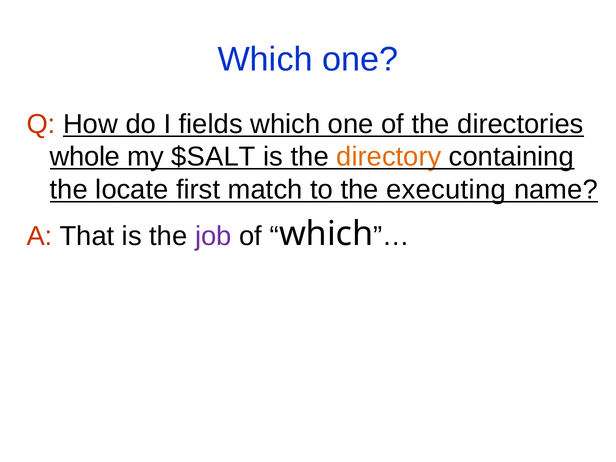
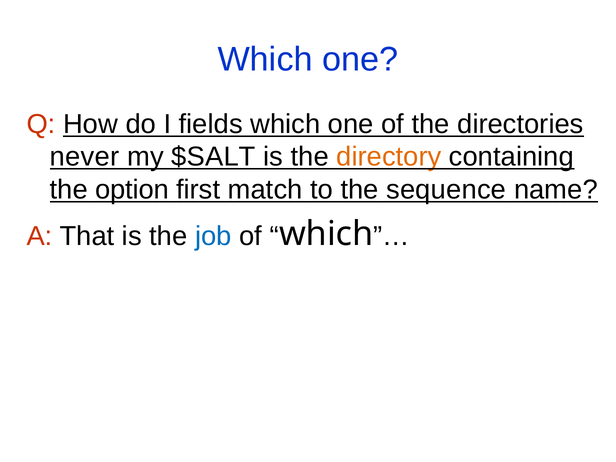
whole: whole -> never
locate: locate -> option
executing: executing -> sequence
job colour: purple -> blue
